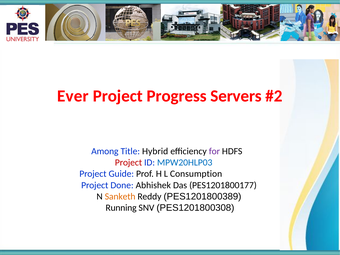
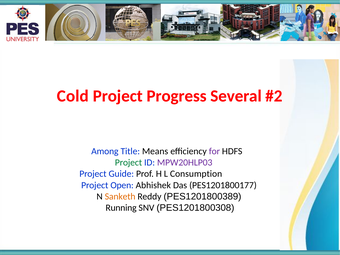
Ever: Ever -> Cold
Servers: Servers -> Several
Hybrid: Hybrid -> Means
Project at (128, 163) colour: red -> green
MPW20HLP03 colour: blue -> purple
Done: Done -> Open
